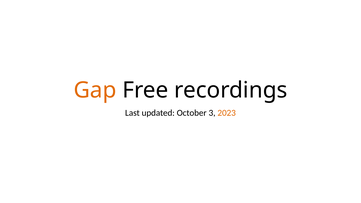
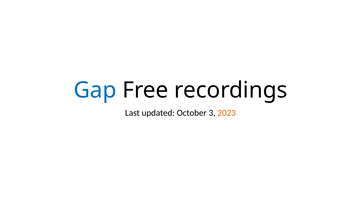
Gap colour: orange -> blue
